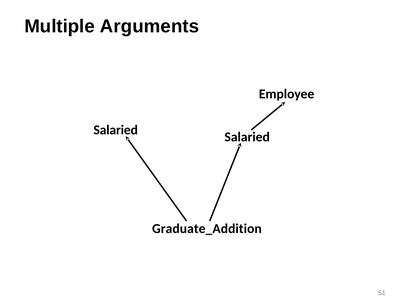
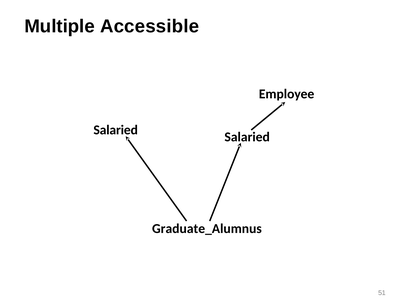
Arguments: Arguments -> Accessible
Graduate_Addition: Graduate_Addition -> Graduate_Alumnus
